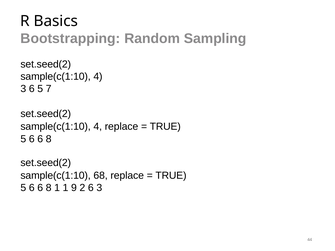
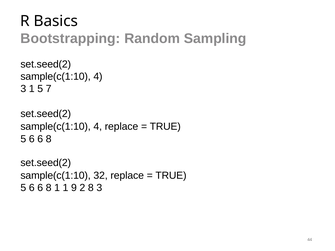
3 6: 6 -> 1
68: 68 -> 32
2 6: 6 -> 8
